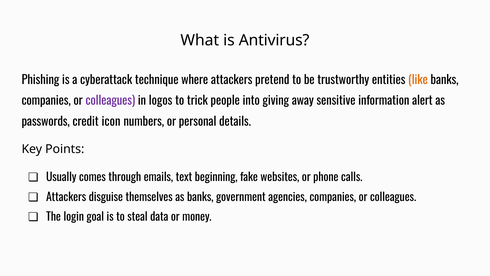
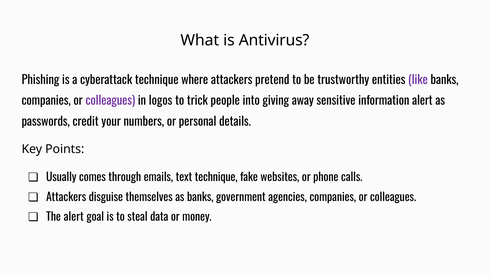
like colour: orange -> purple
icon: icon -> your
text beginning: beginning -> technique
The login: login -> alert
